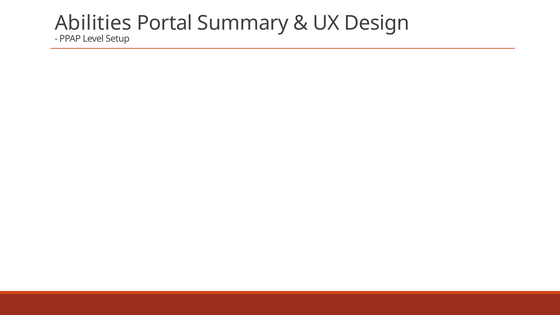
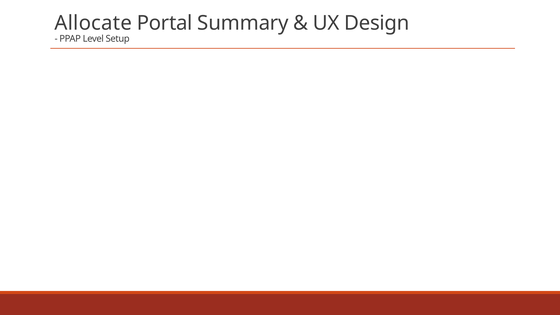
Abilities: Abilities -> Allocate
